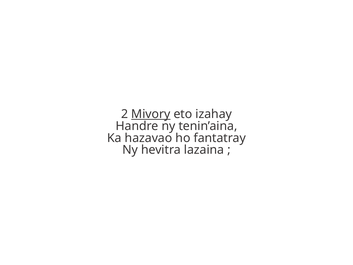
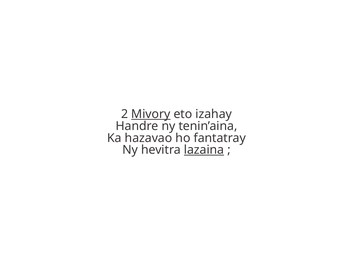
lazaina underline: none -> present
